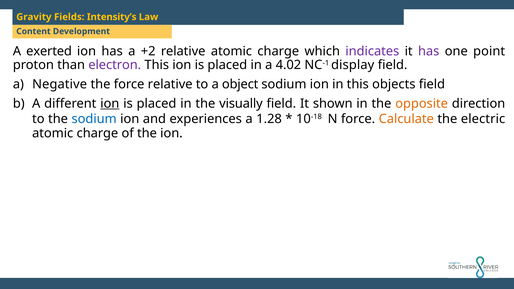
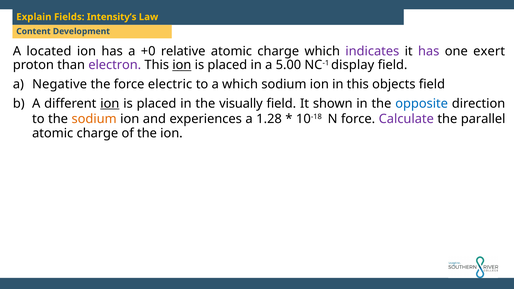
Gravity: Gravity -> Explain
exerted: exerted -> located
+2: +2 -> +0
point: point -> exert
ion at (182, 65) underline: none -> present
4.02: 4.02 -> 5.00
force relative: relative -> electric
a object: object -> which
opposite colour: orange -> blue
sodium at (94, 119) colour: blue -> orange
Calculate colour: orange -> purple
electric: electric -> parallel
